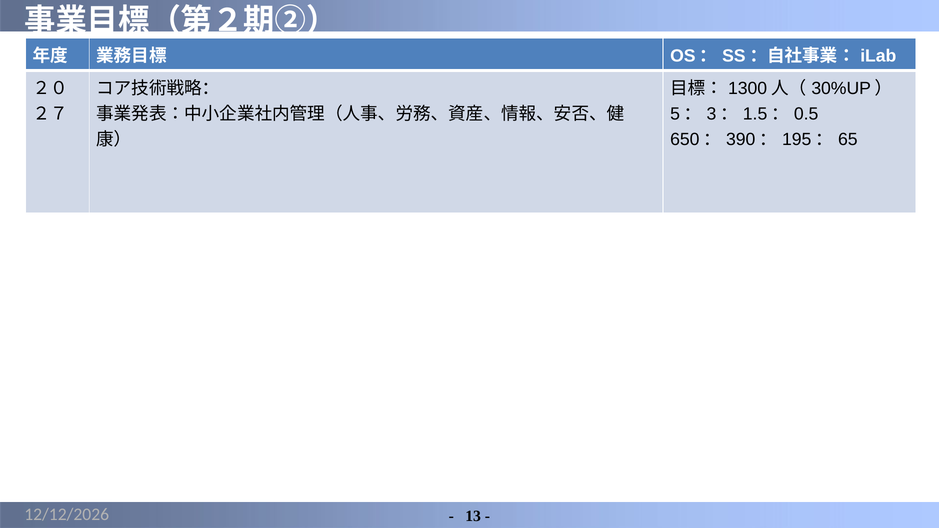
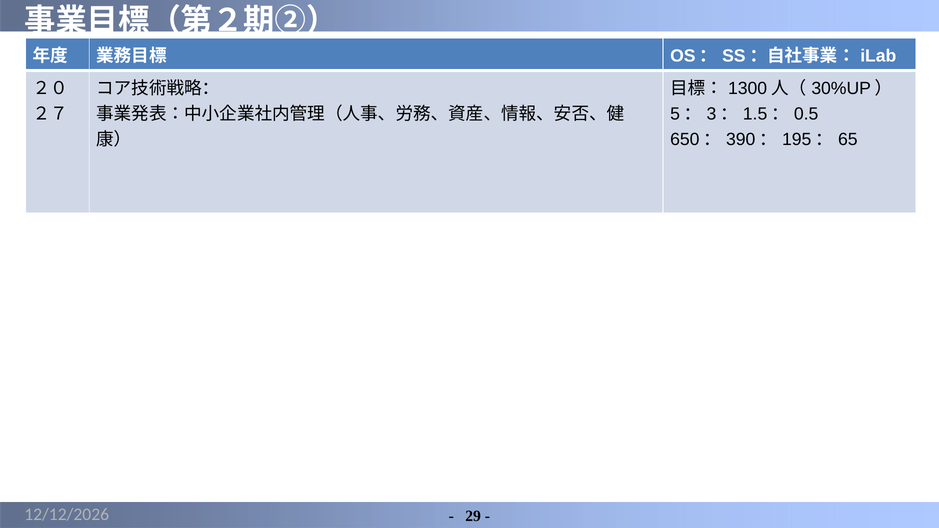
13: 13 -> 29
